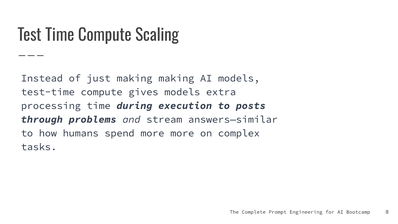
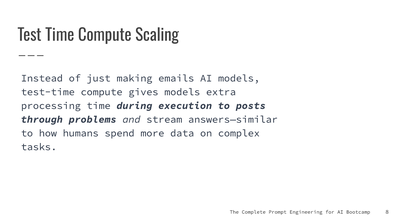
making making: making -> emails
more more: more -> data
